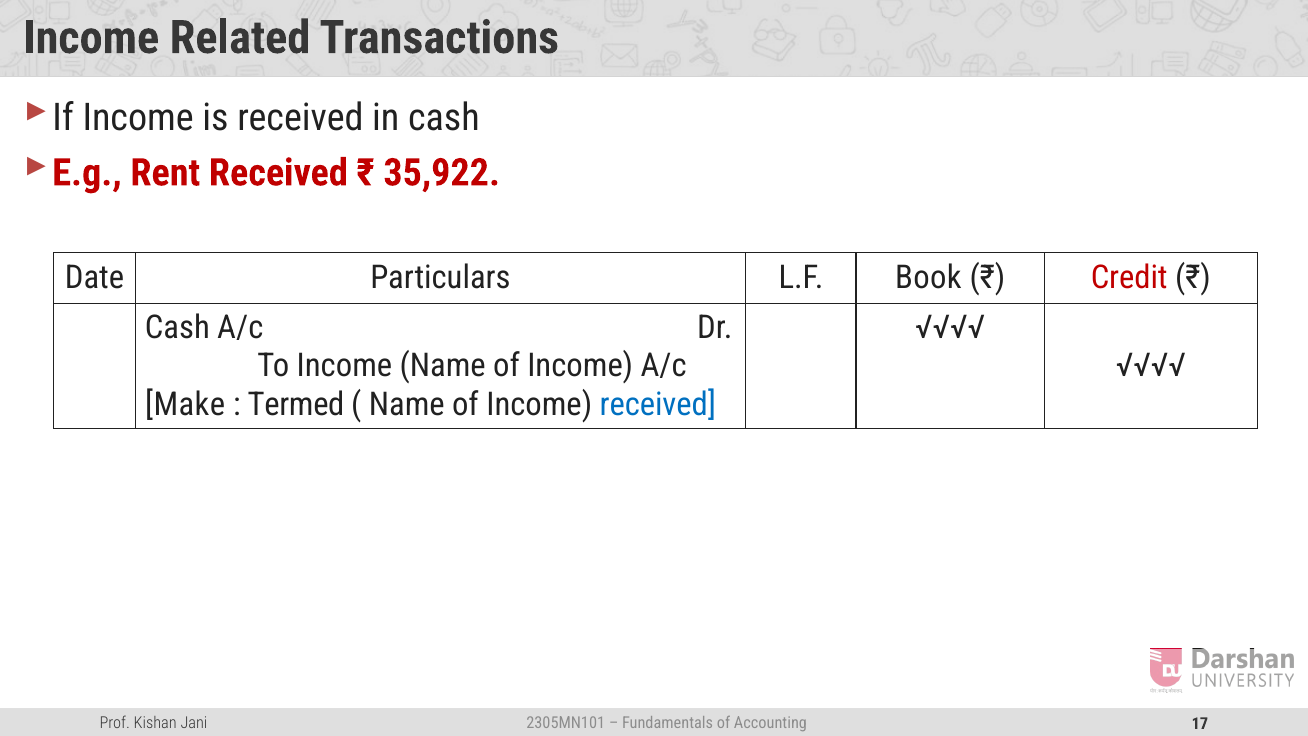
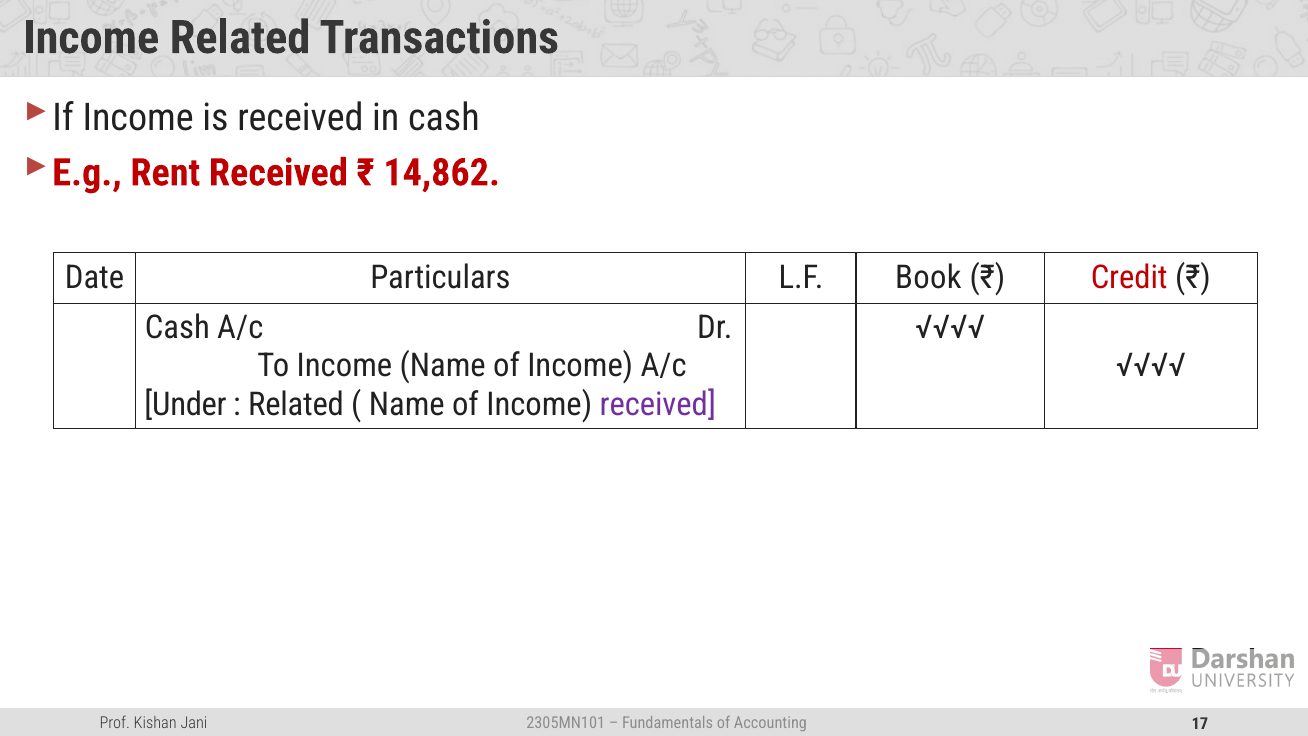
35,922: 35,922 -> 14,862
Make: Make -> Under
Termed at (296, 404): Termed -> Related
received at (658, 404) colour: blue -> purple
